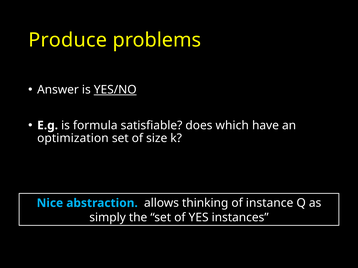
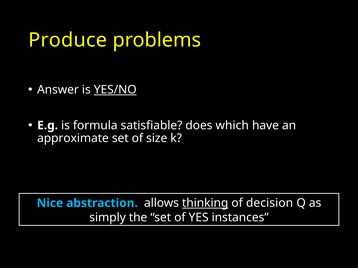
optimization: optimization -> approximate
thinking underline: none -> present
instance: instance -> decision
